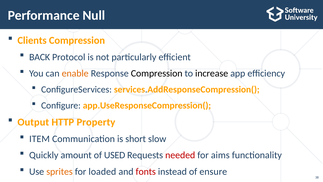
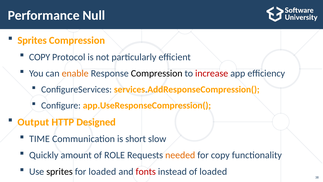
Clients at (32, 40): Clients -> Sprites
BACK at (40, 57): BACK -> COPY
increase colour: black -> red
Property: Property -> Designed
ITEM: ITEM -> TIME
USED: USED -> ROLE
needed colour: red -> orange
for aims: aims -> copy
sprites at (60, 171) colour: orange -> black
of ensure: ensure -> loaded
